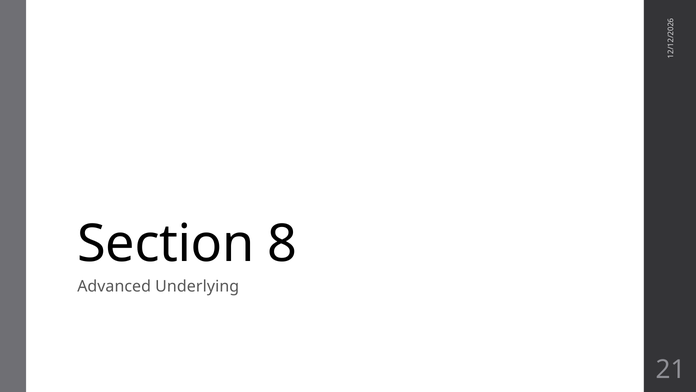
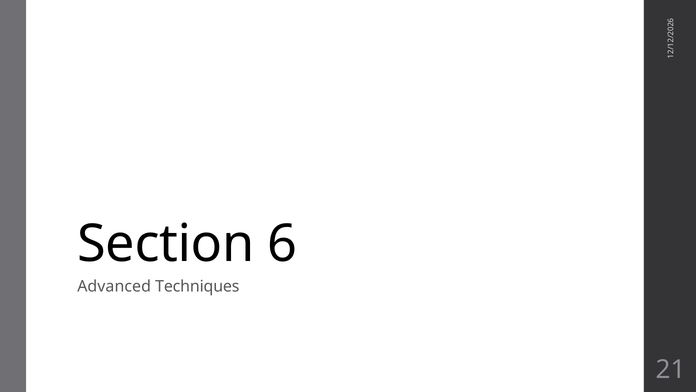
Section 8: 8 -> 6
Underlying: Underlying -> Techniques
